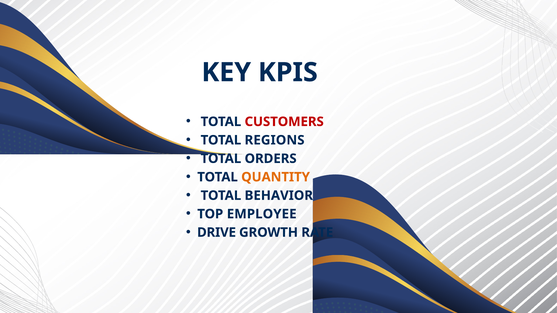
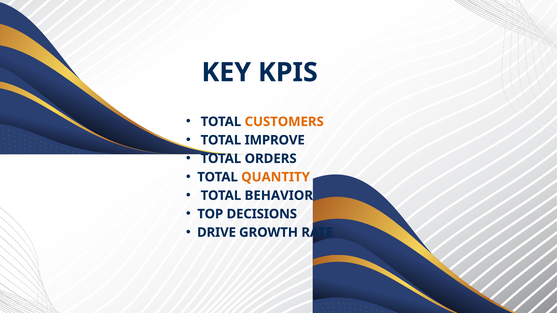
CUSTOMERS colour: red -> orange
REGIONS: REGIONS -> IMPROVE
EMPLOYEE: EMPLOYEE -> DECISIONS
